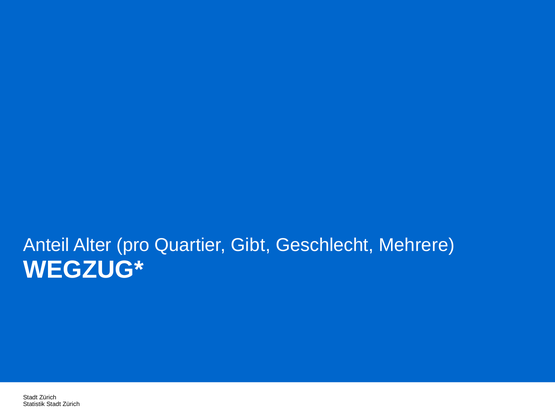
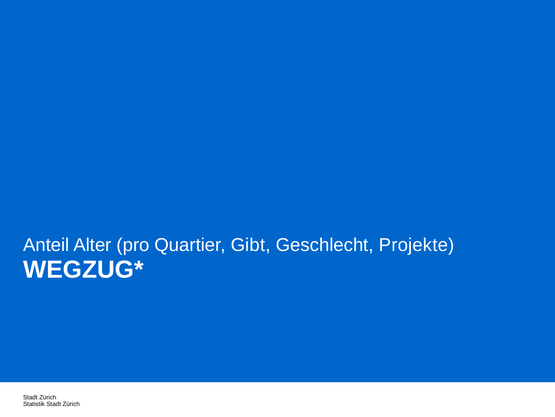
Mehrere: Mehrere -> Projekte
